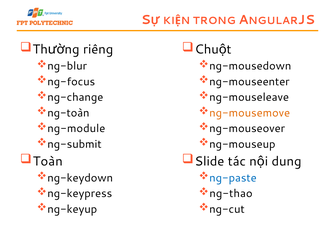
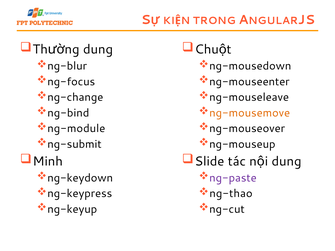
riêng at (98, 49): riêng -> dung
ng-toàn: ng-toàn -> ng-bind
Toàn: Toàn -> Minh
ng-paste colour: blue -> purple
